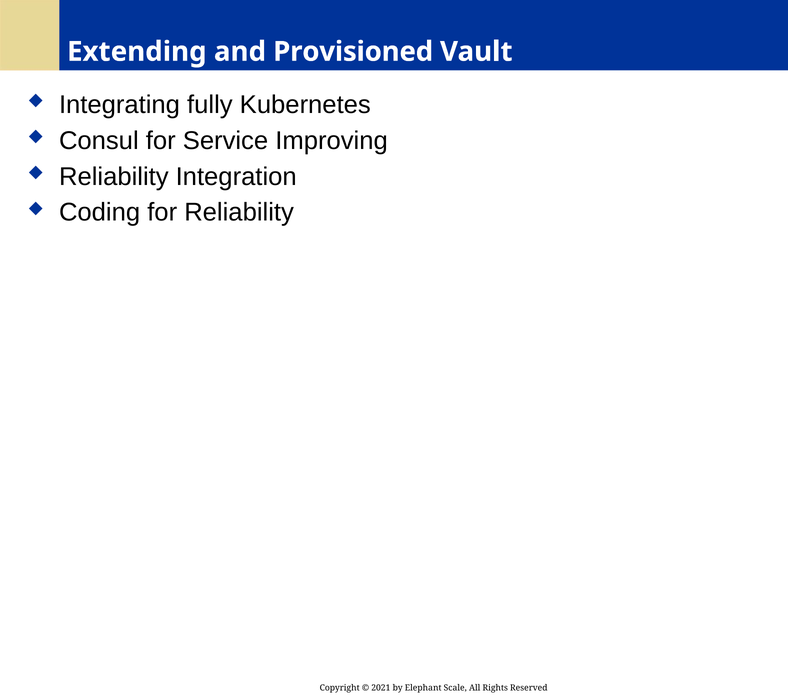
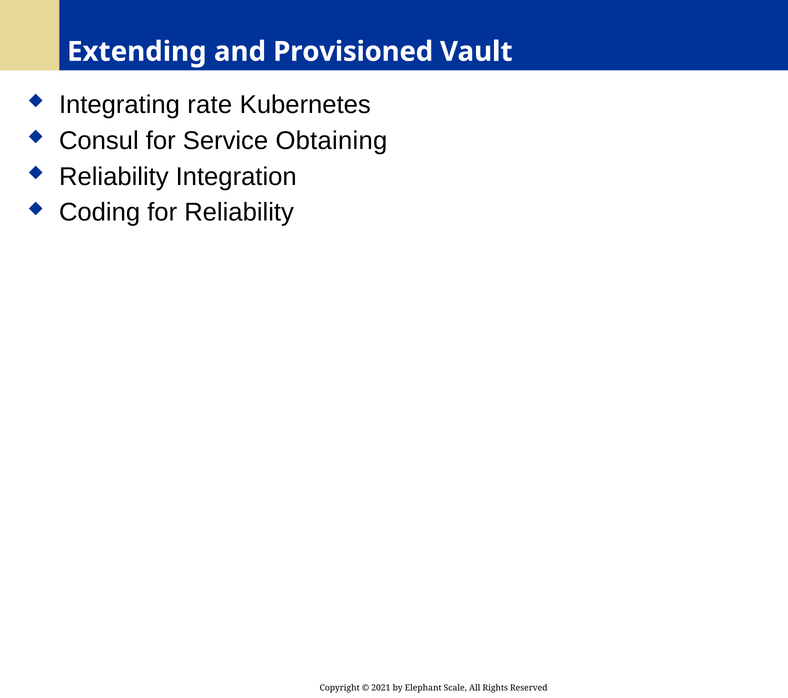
fully: fully -> rate
Improving: Improving -> Obtaining
